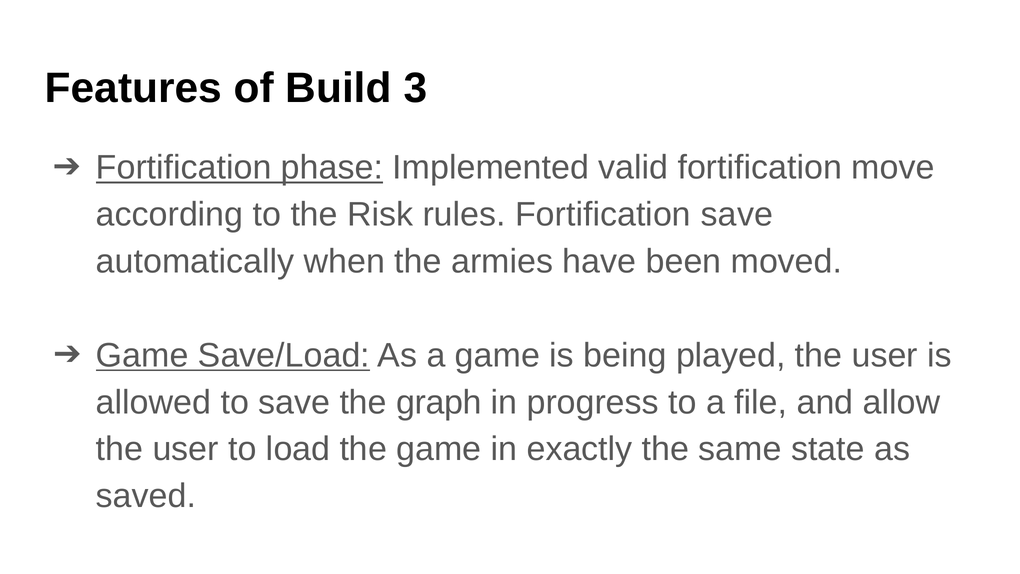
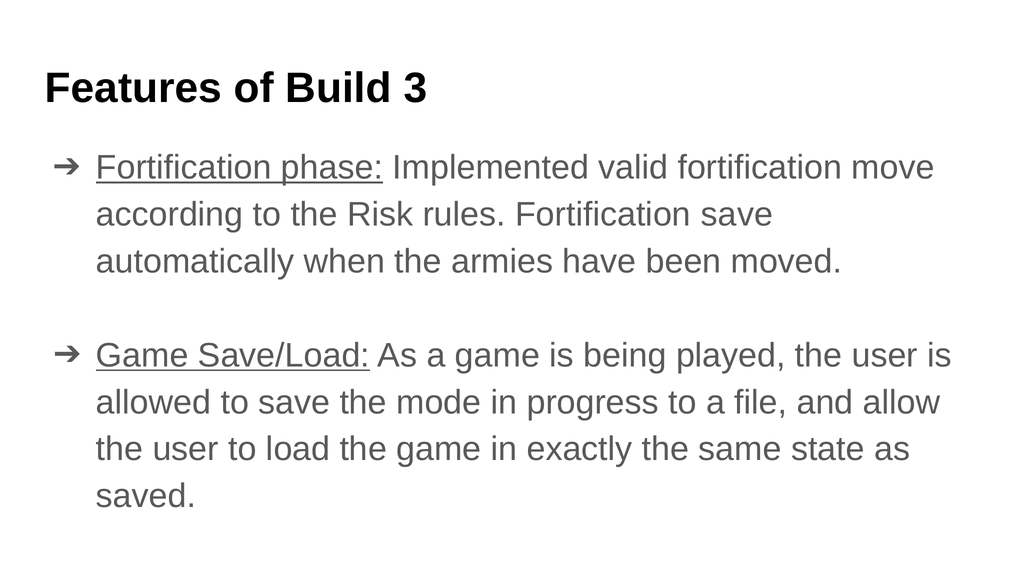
graph: graph -> mode
